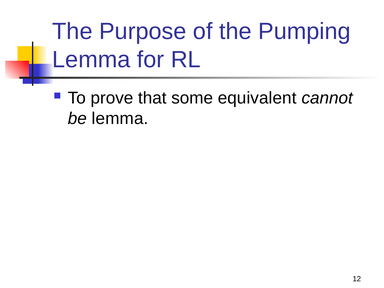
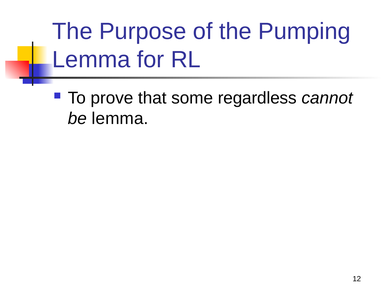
equivalent: equivalent -> regardless
